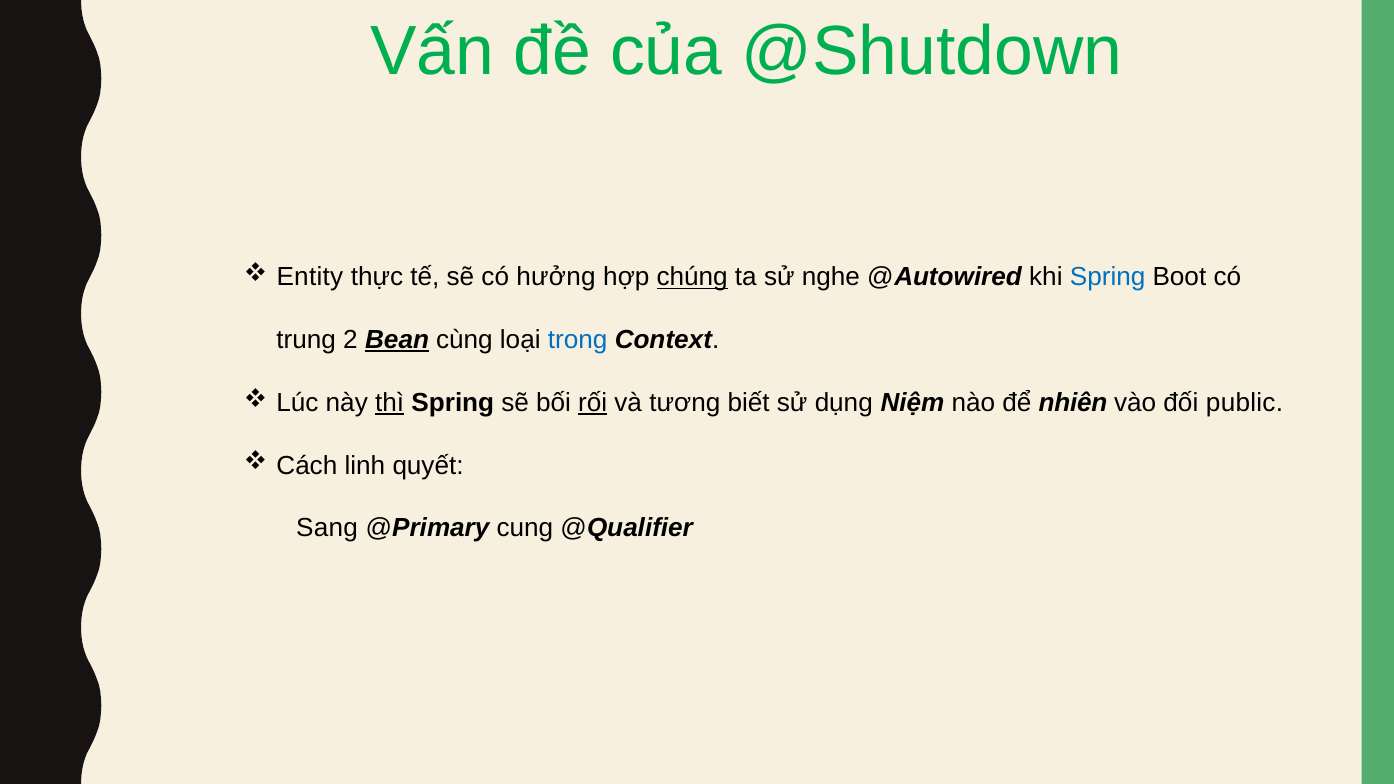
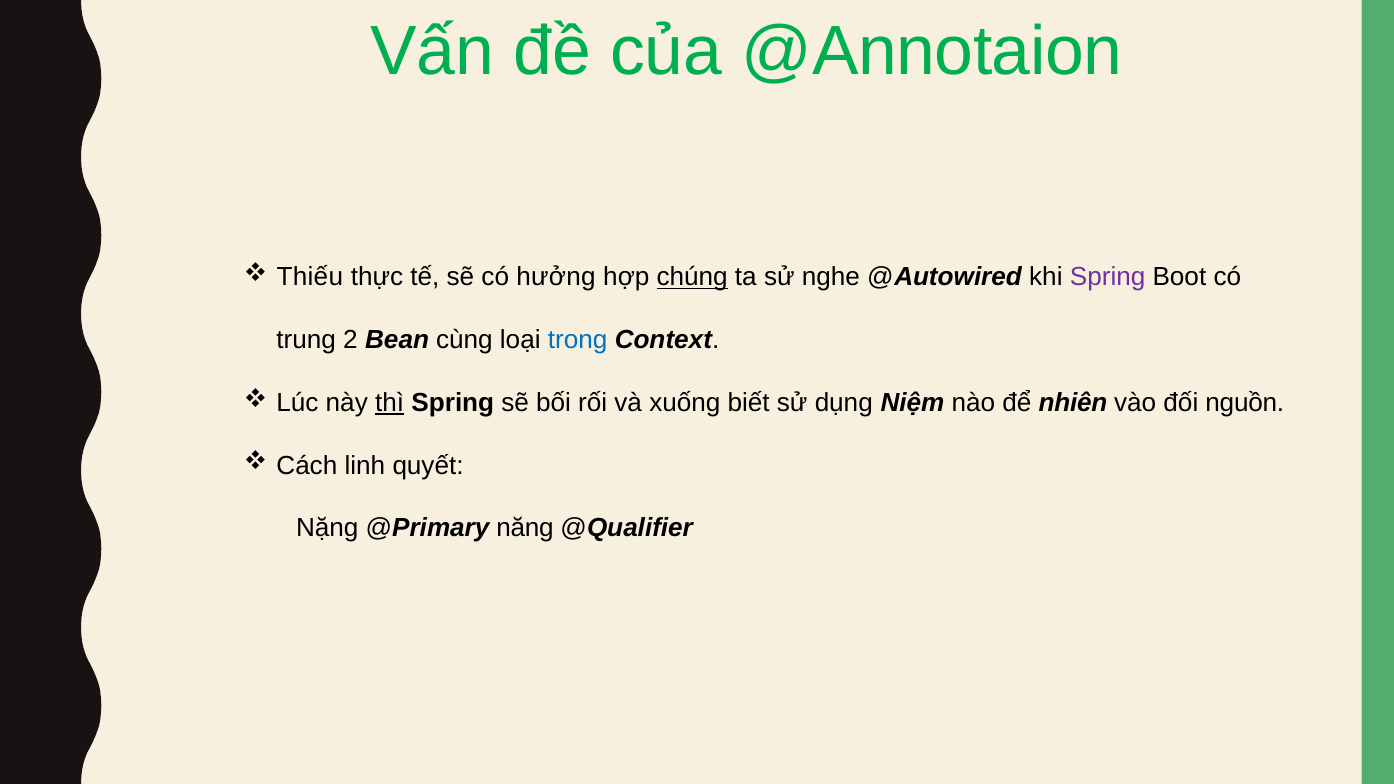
@Shutdown: @Shutdown -> @Annotaion
Entity: Entity -> Thiếu
Spring at (1108, 277) colour: blue -> purple
Bean underline: present -> none
rối underline: present -> none
tương: tương -> xuống
public: public -> nguồn
Sang: Sang -> Nặng
cung: cung -> năng
